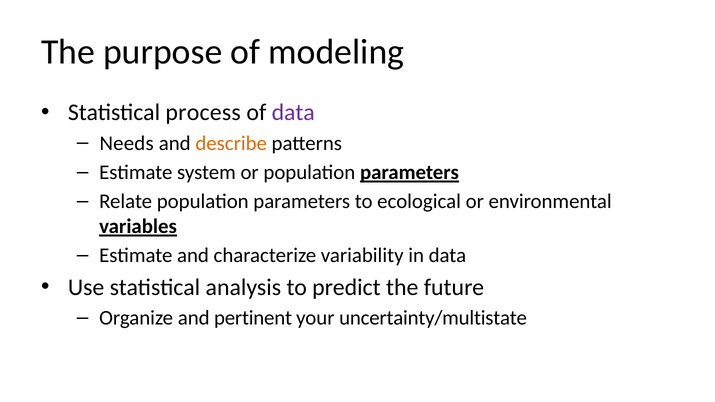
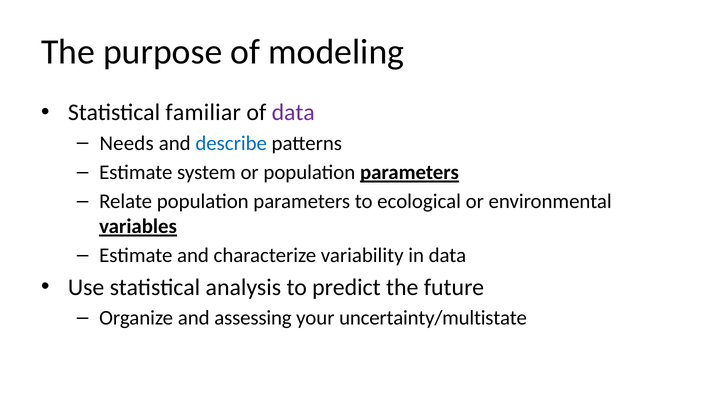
process: process -> familiar
describe colour: orange -> blue
pertinent: pertinent -> assessing
